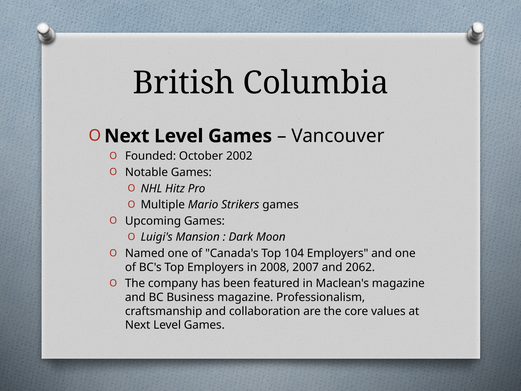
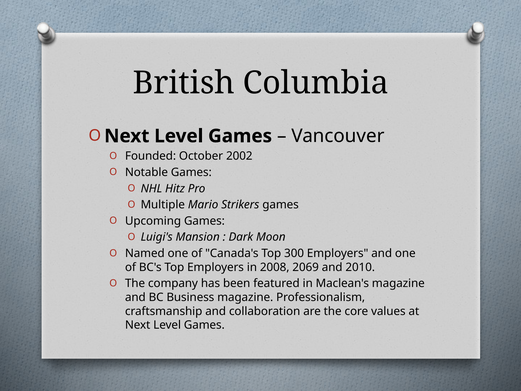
104: 104 -> 300
2007: 2007 -> 2069
2062: 2062 -> 2010
